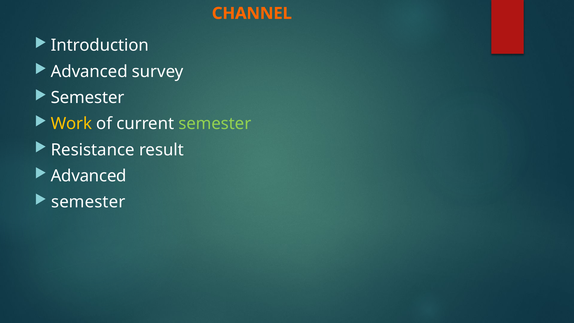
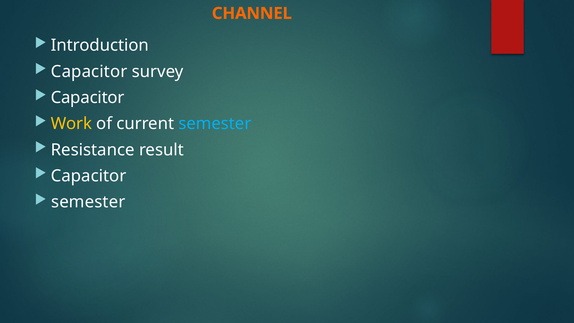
Advanced at (89, 72): Advanced -> Capacitor
Semester at (88, 98): Semester -> Capacitor
semester at (215, 124) colour: light green -> light blue
Advanced at (89, 176): Advanced -> Capacitor
